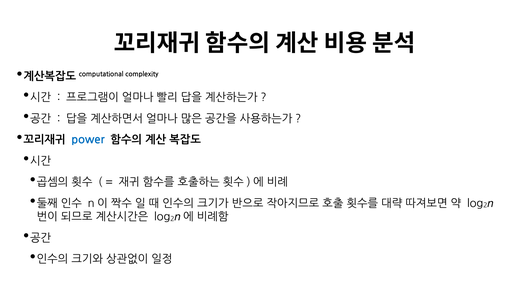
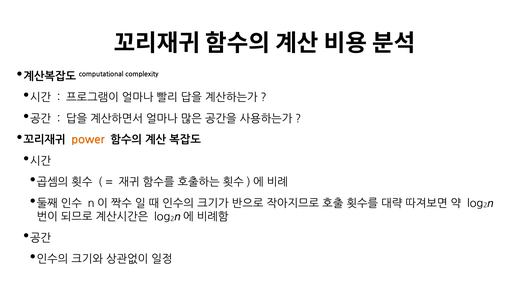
power colour: blue -> orange
